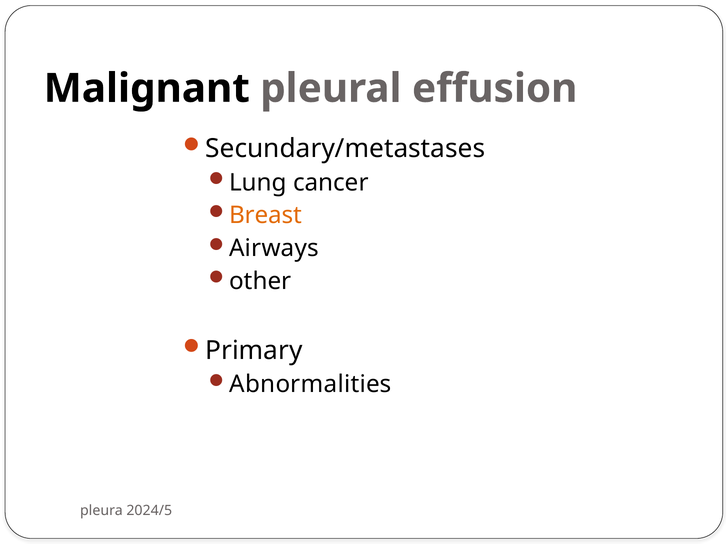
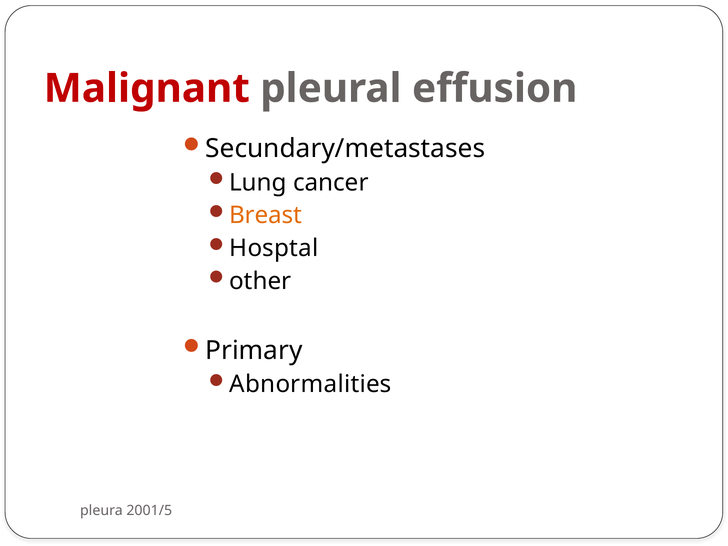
Malignant colour: black -> red
Airways: Airways -> Hosptal
2024/5: 2024/5 -> 2001/5
